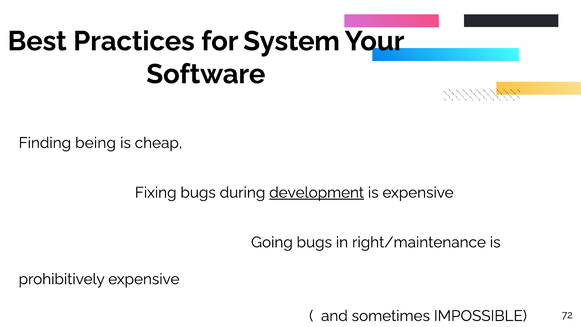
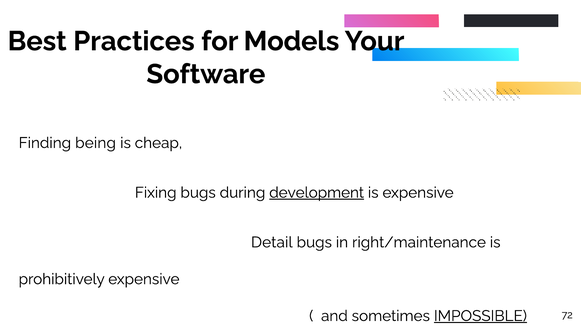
System: System -> Models
Going: Going -> Detail
IMPOSSIBLE underline: none -> present
